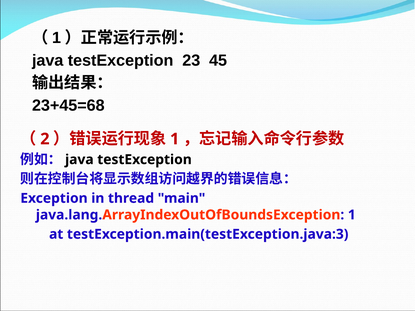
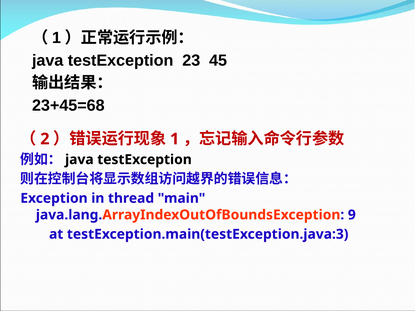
java.lang.ArrayIndexOutOfBoundsException 1: 1 -> 9
